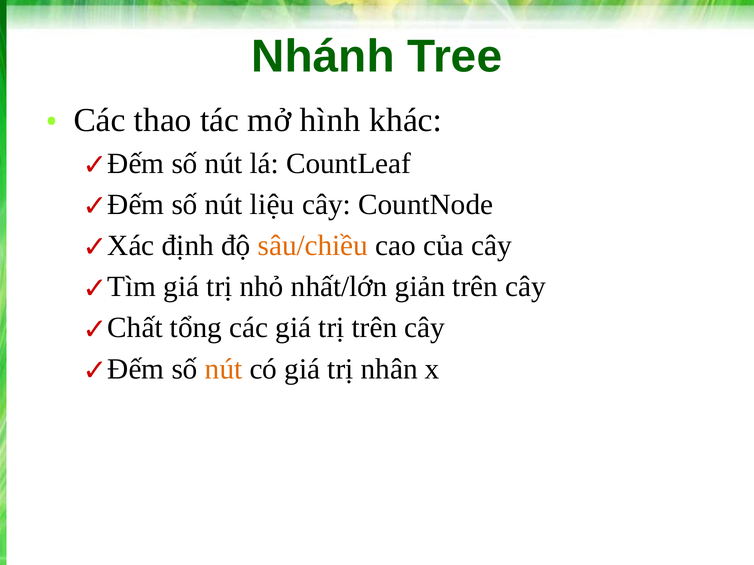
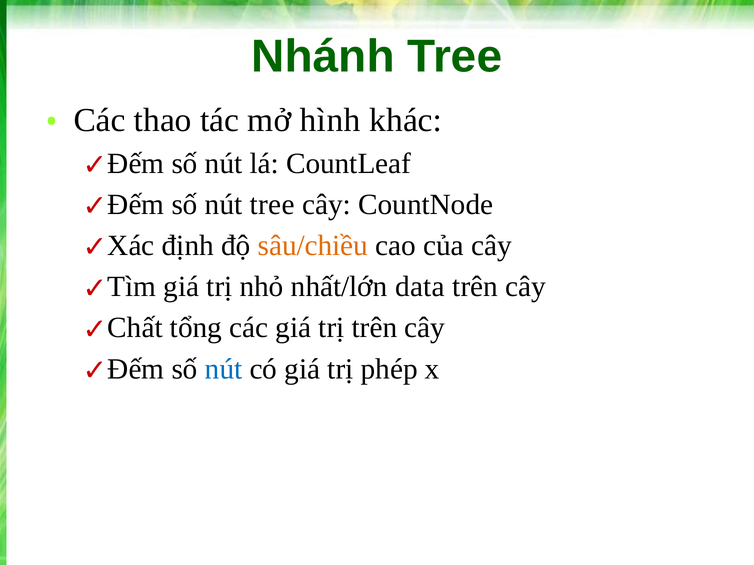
nút liệu: liệu -> tree
giản: giản -> data
nút at (224, 369) colour: orange -> blue
nhân: nhân -> phép
